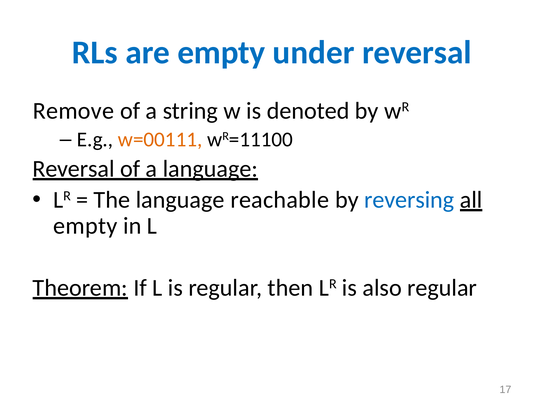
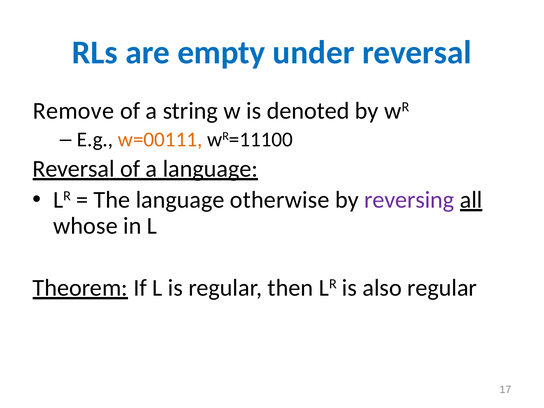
reachable: reachable -> otherwise
reversing colour: blue -> purple
empty at (85, 226): empty -> whose
